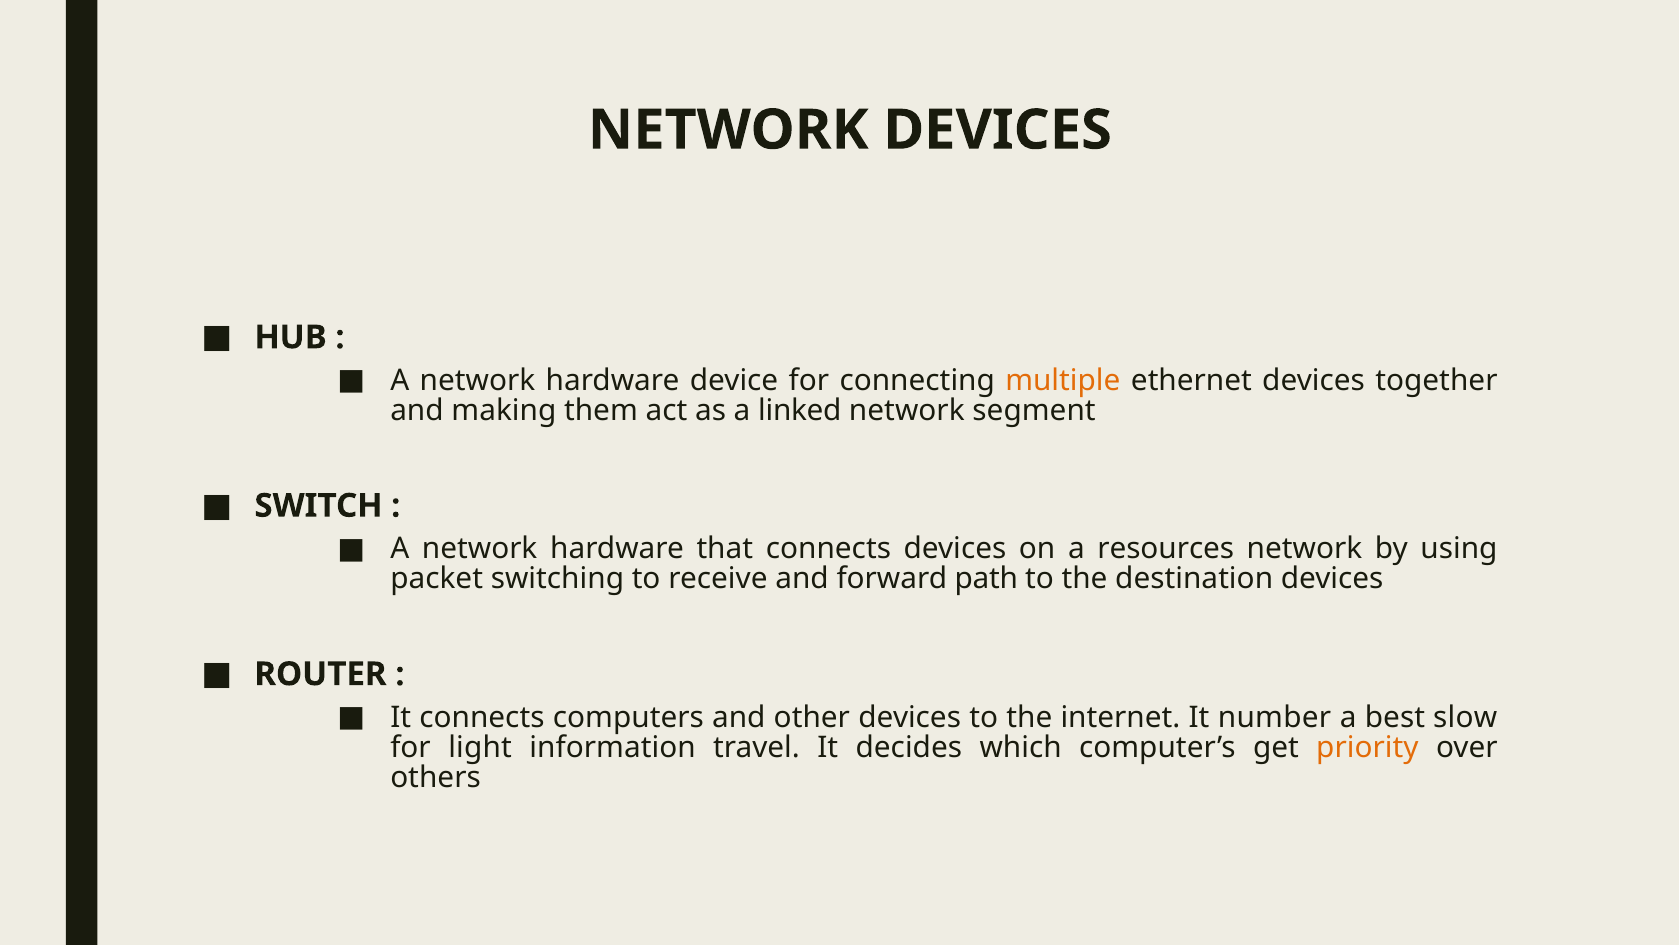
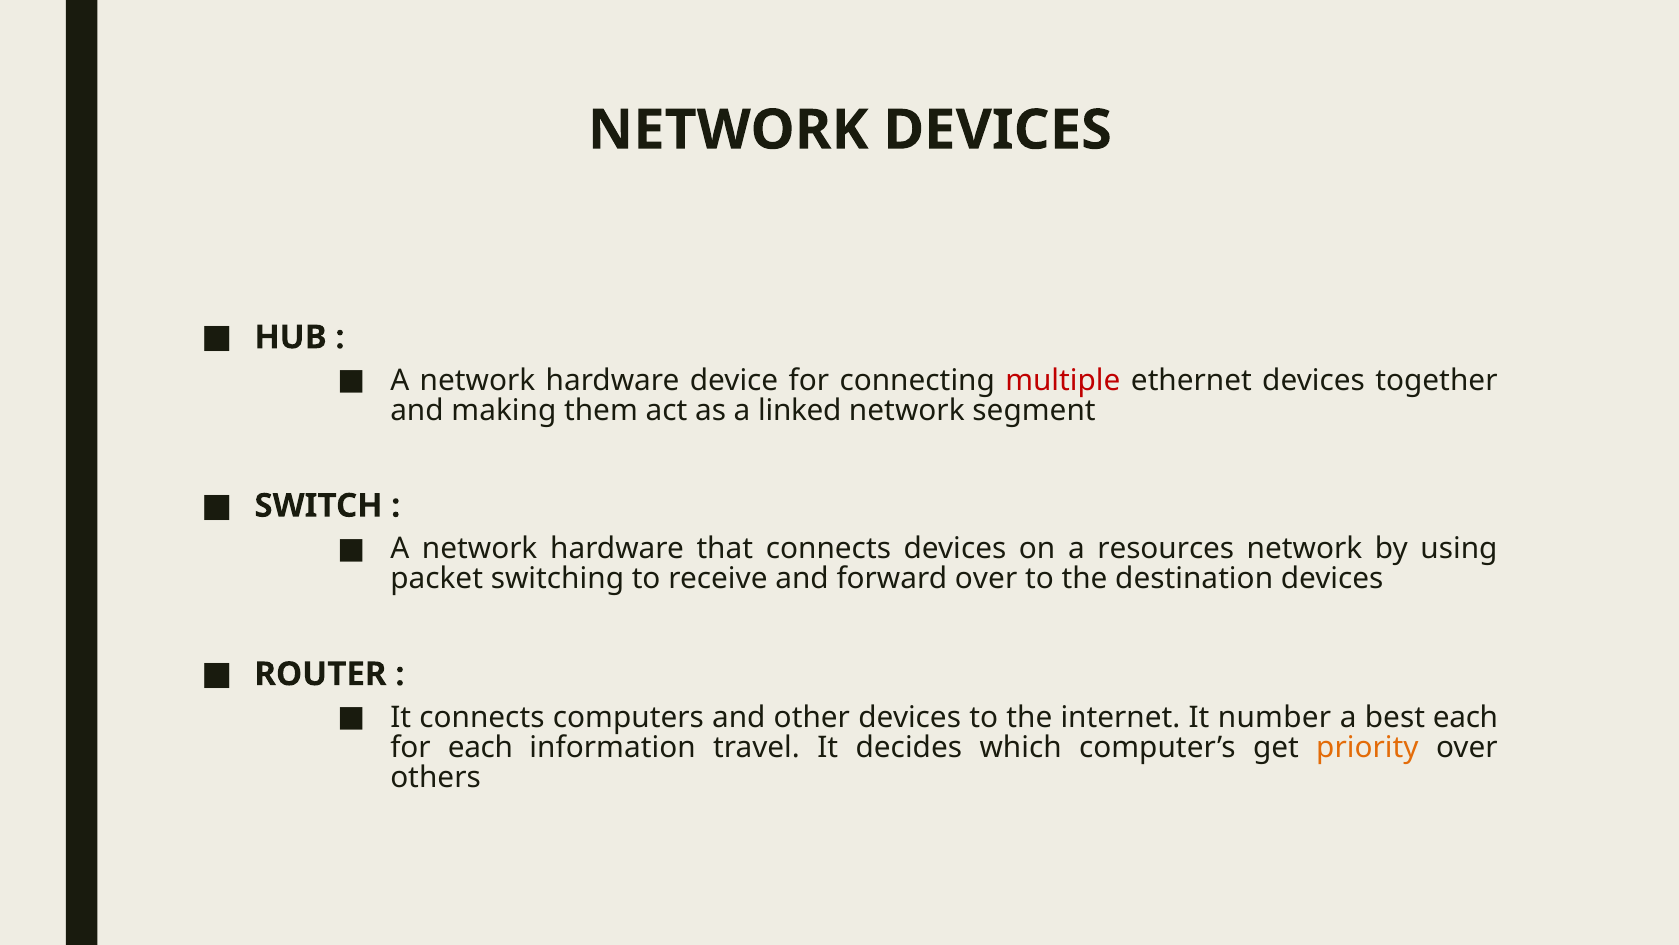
multiple colour: orange -> red
forward path: path -> over
best slow: slow -> each
for light: light -> each
